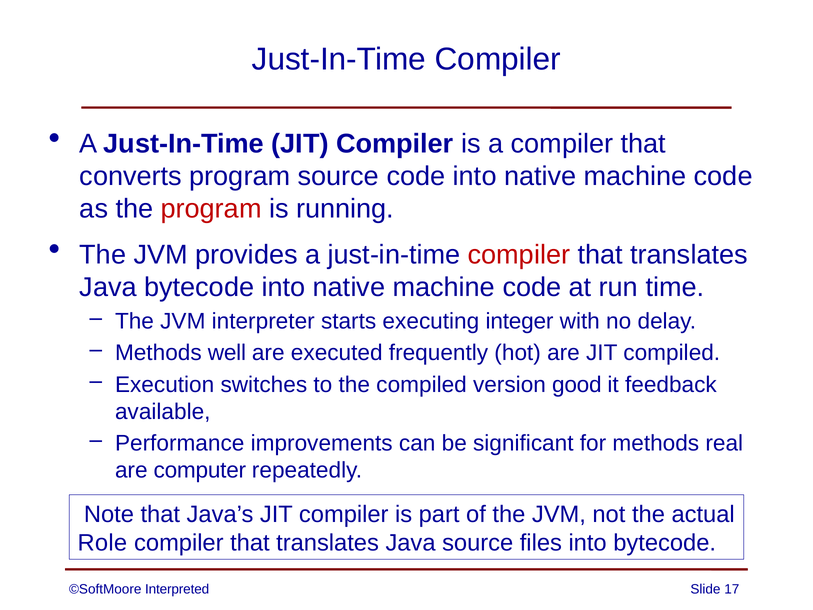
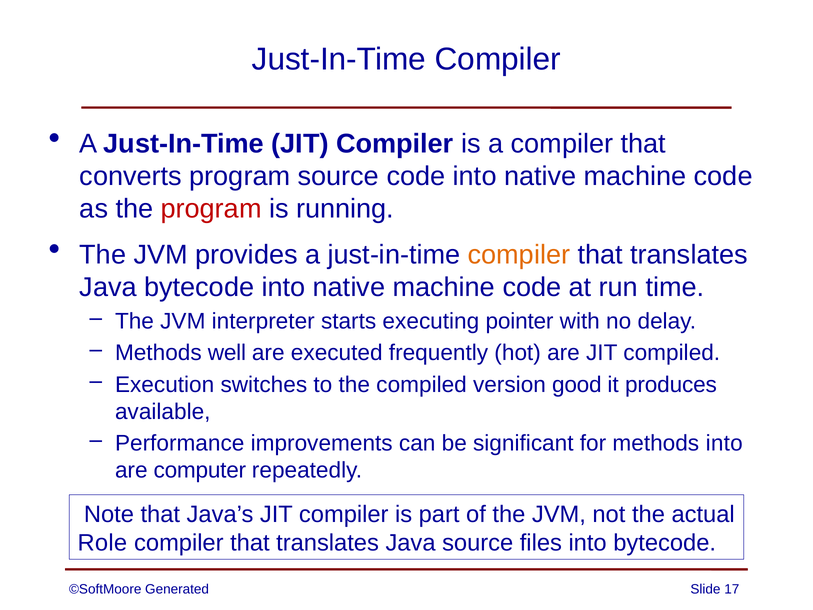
compiler at (519, 255) colour: red -> orange
integer: integer -> pointer
feedback: feedback -> produces
methods real: real -> into
Interpreted: Interpreted -> Generated
